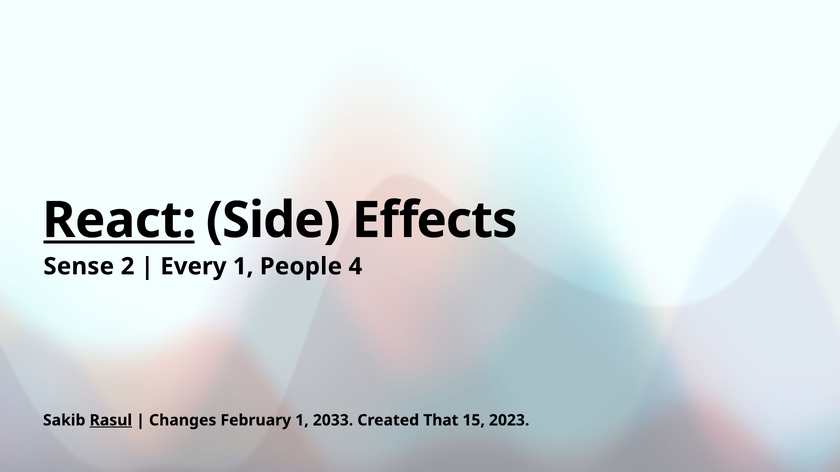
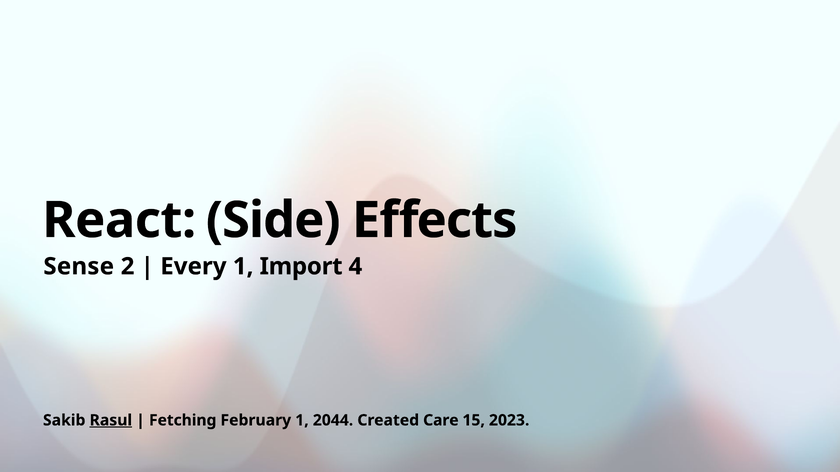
React underline: present -> none
People: People -> Import
Changes: Changes -> Fetching
2033: 2033 -> 2044
That: That -> Care
